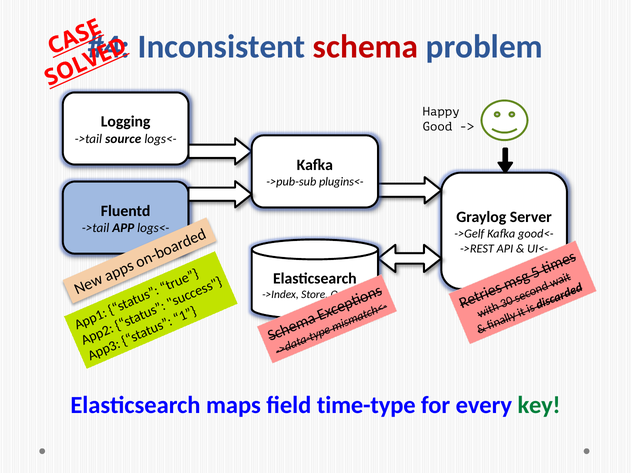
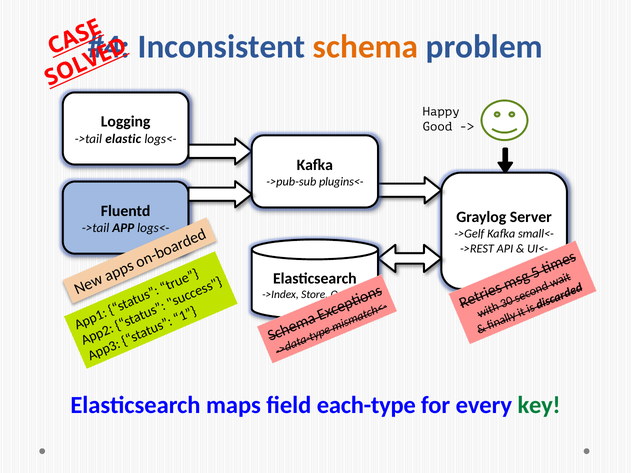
schema colour: red -> orange
source: source -> elastic
good<-: good<- -> small<-
time-type: time-type -> each-type
